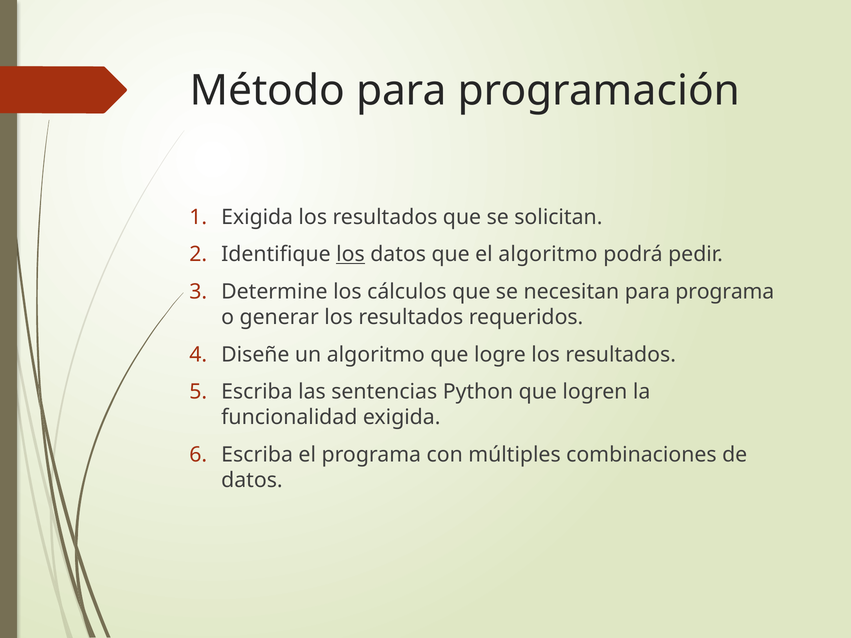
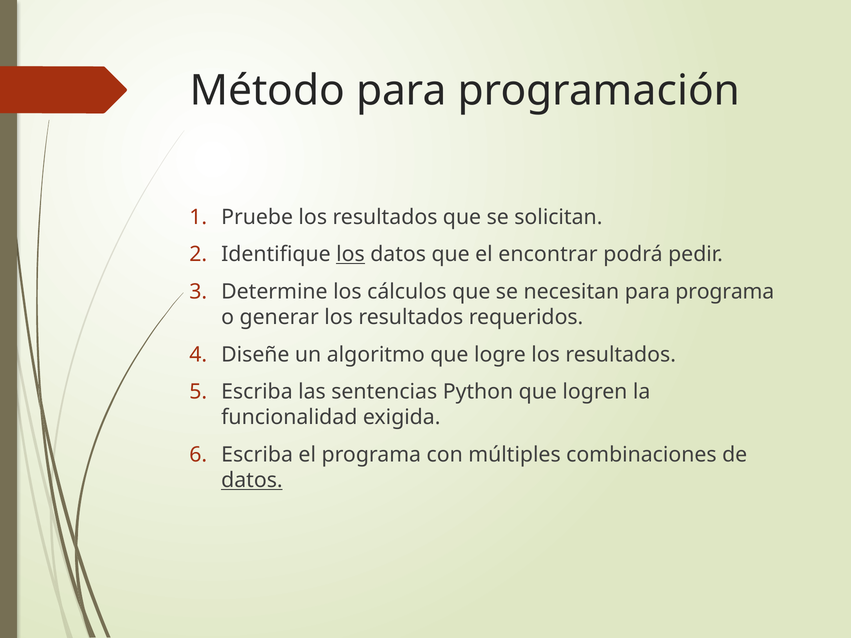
Exigida at (257, 217): Exigida -> Pruebe
el algoritmo: algoritmo -> encontrar
datos at (252, 480) underline: none -> present
